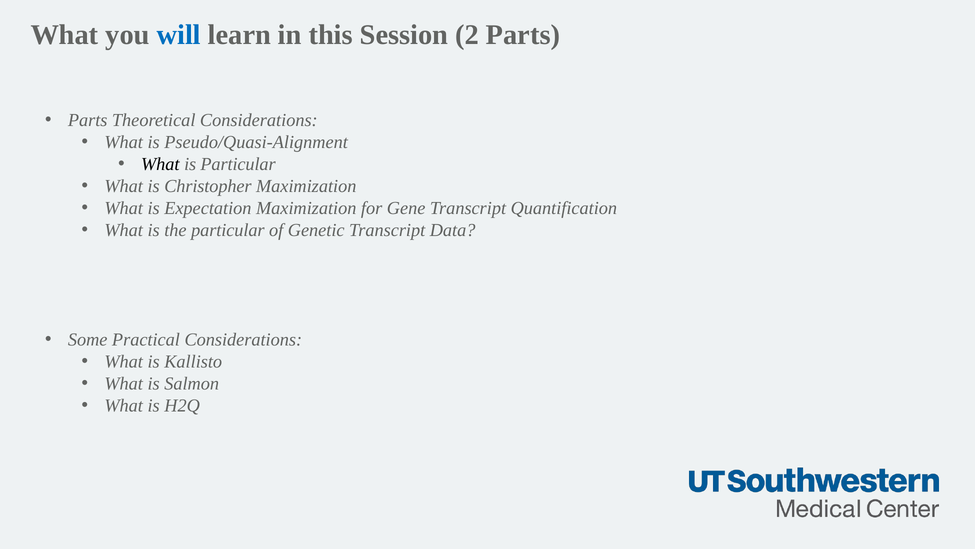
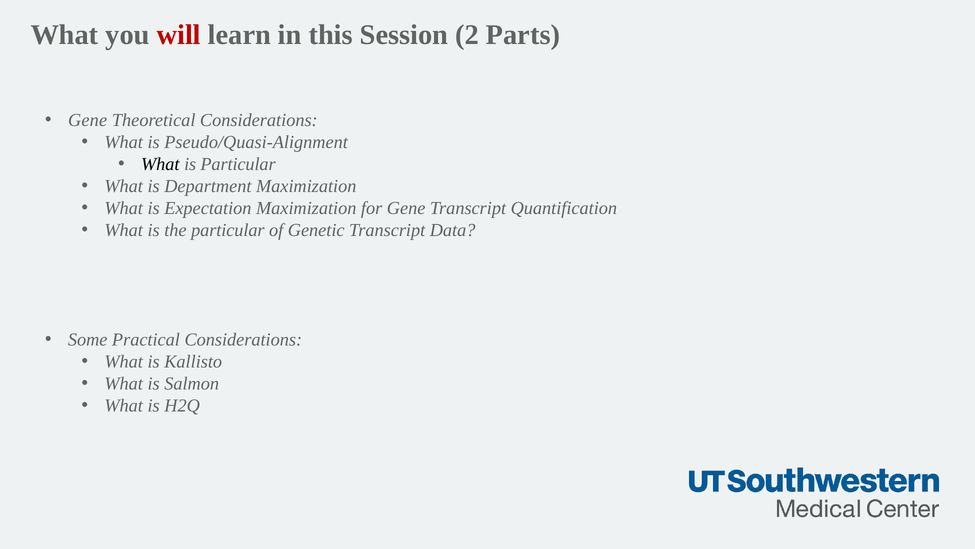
will colour: blue -> red
Parts at (88, 120): Parts -> Gene
Christopher: Christopher -> Department
